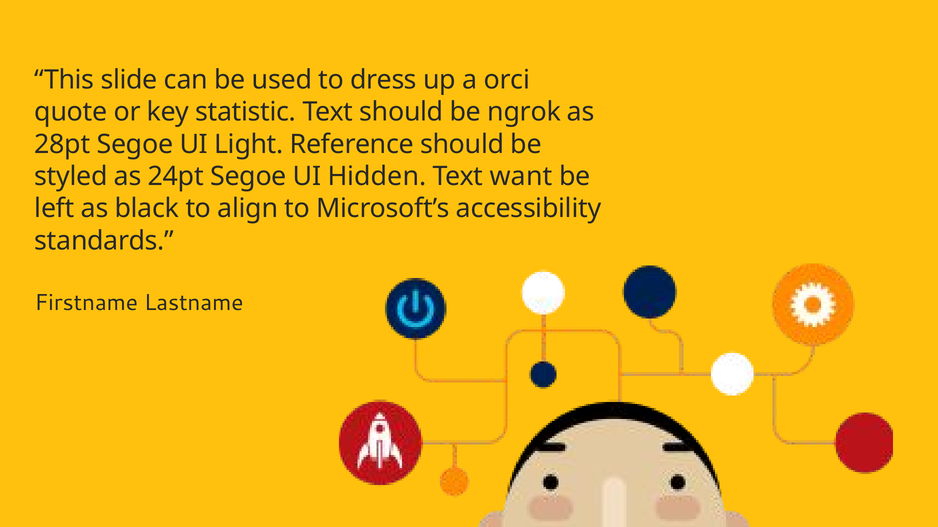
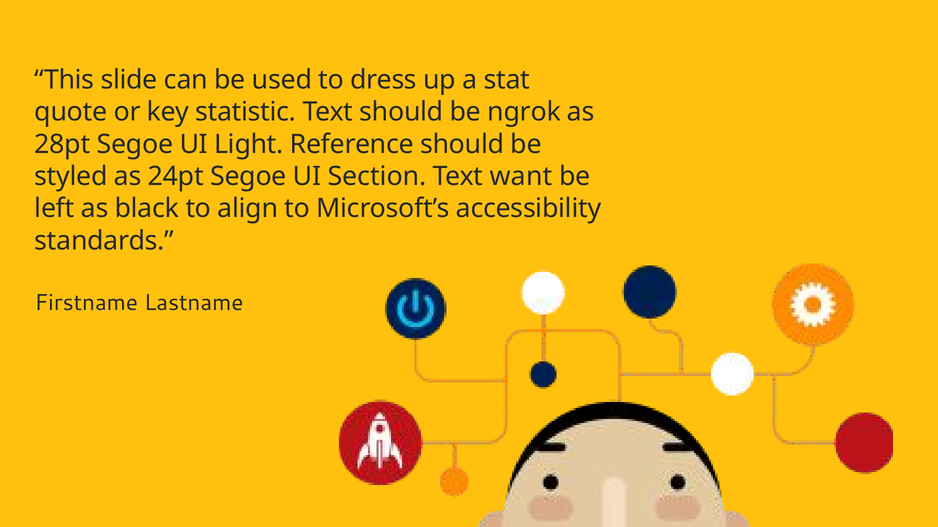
orci: orci -> stat
Hidden: Hidden -> Section
